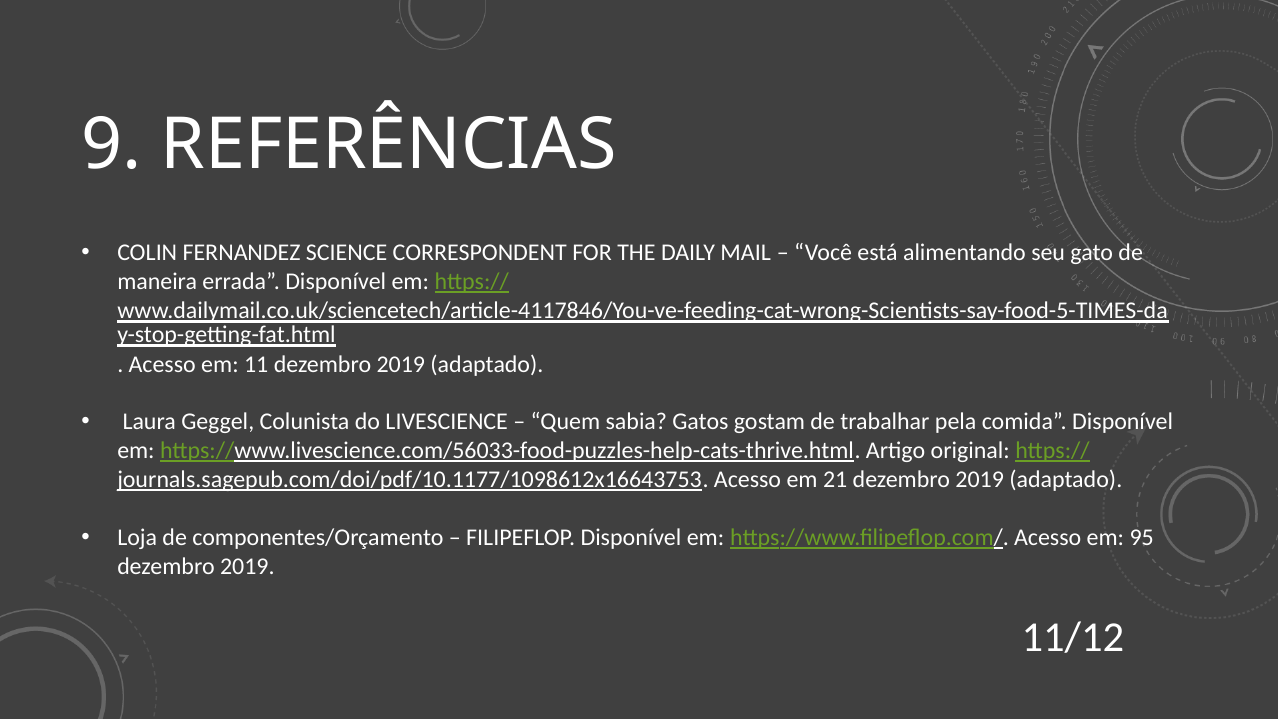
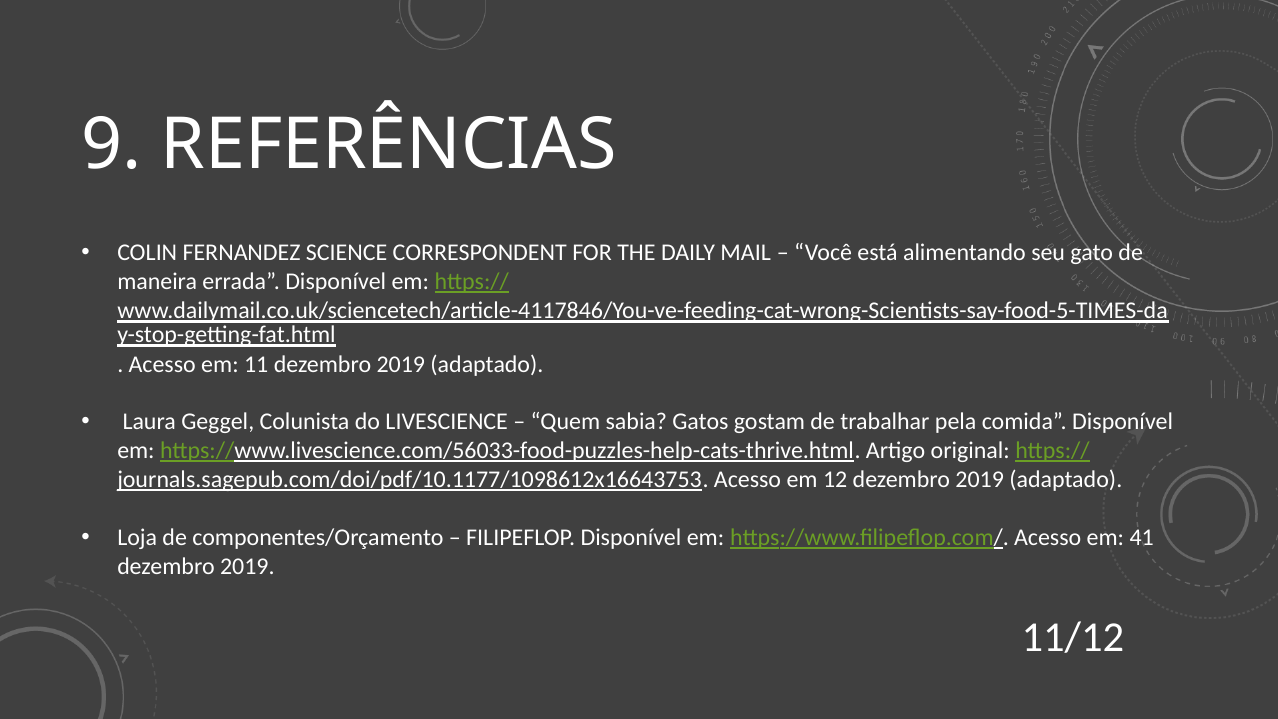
21: 21 -> 12
95: 95 -> 41
